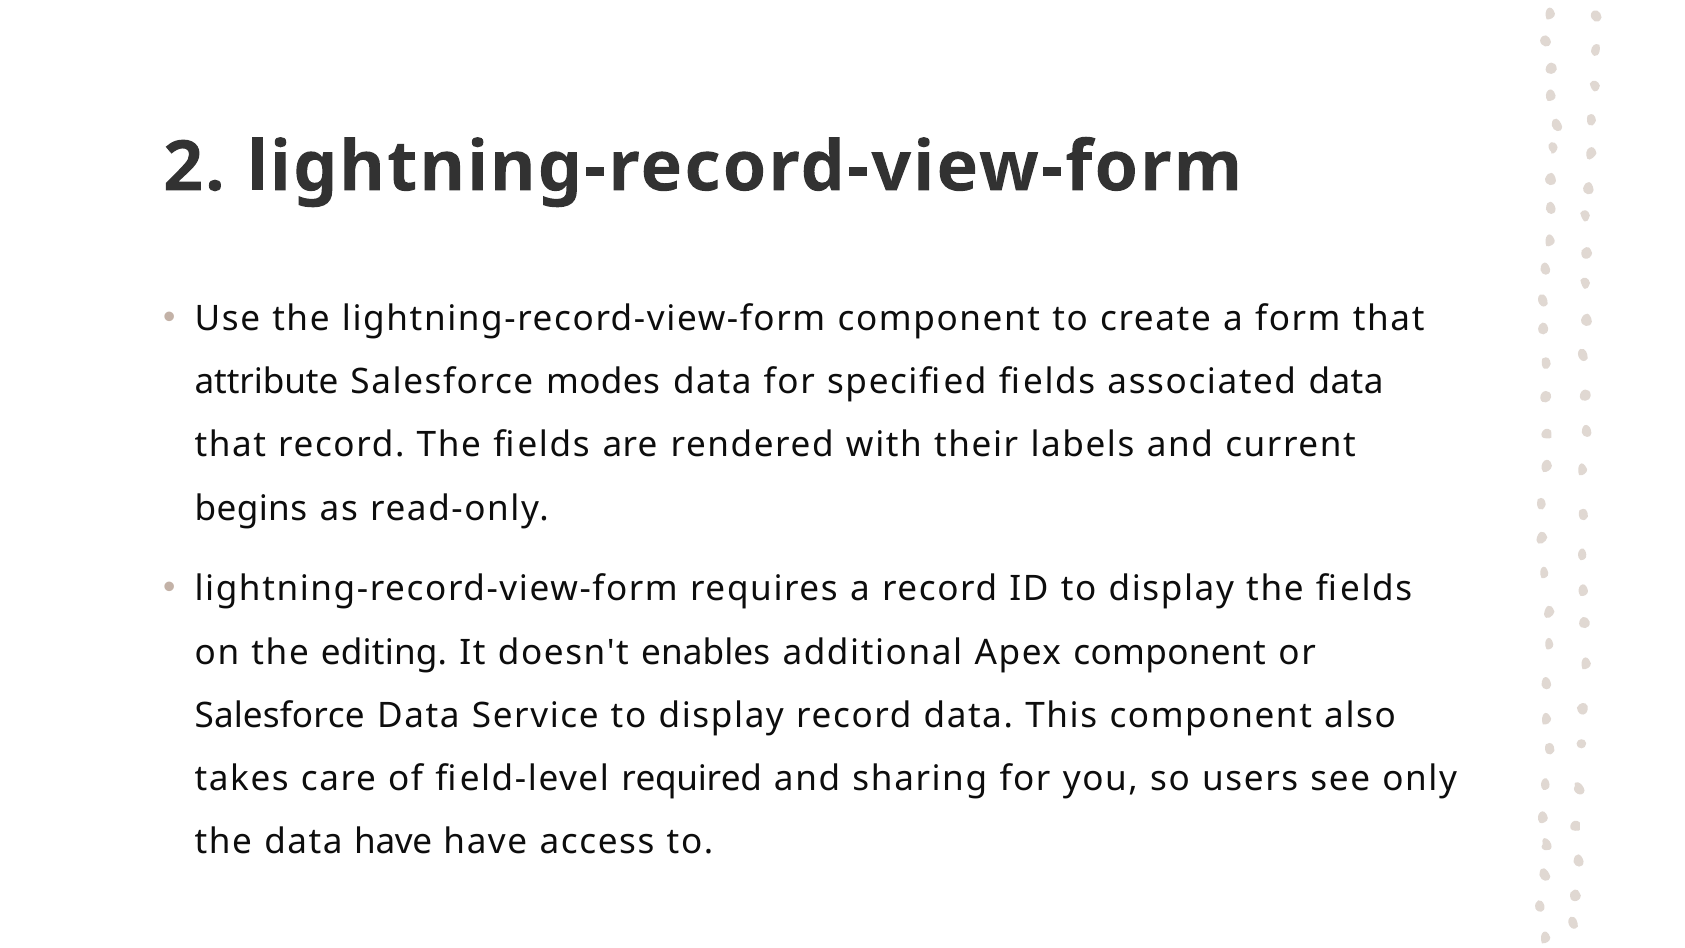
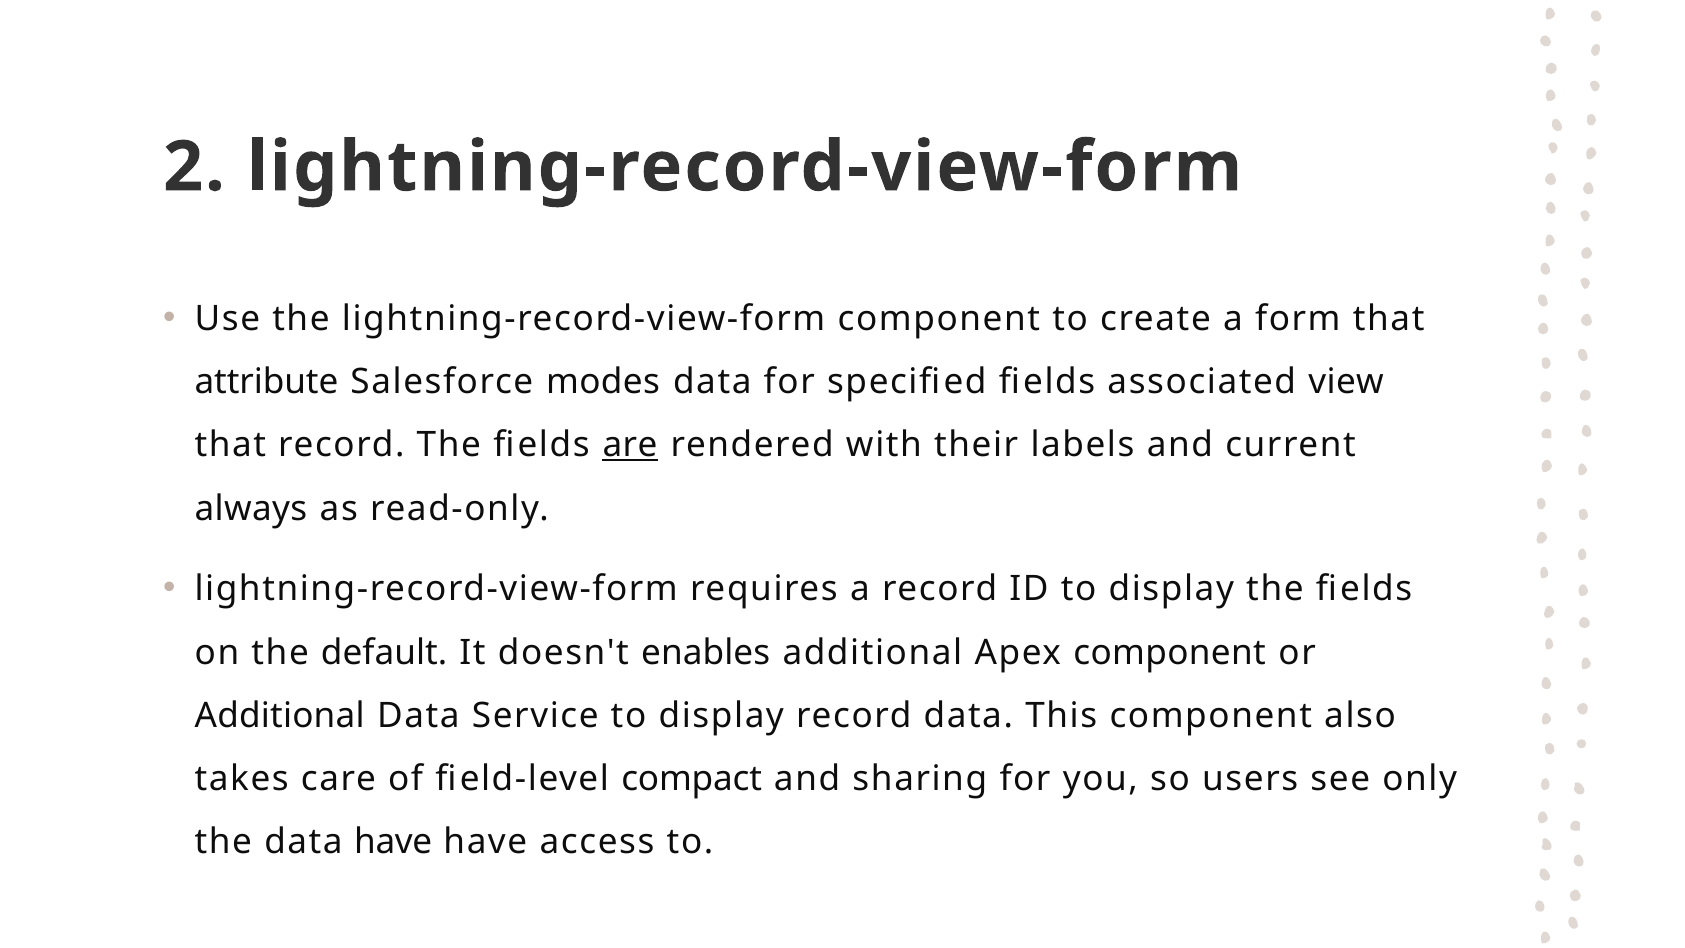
associated data: data -> view
are underline: none -> present
begins: begins -> always
editing: editing -> default
Salesforce at (280, 716): Salesforce -> Additional
required: required -> compact
